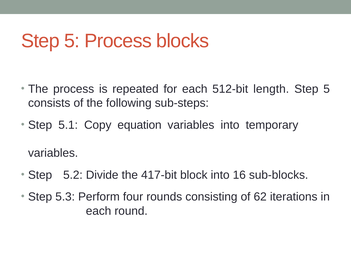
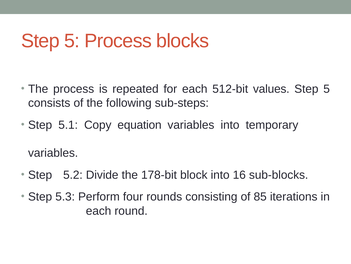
length: length -> values
417-bit: 417-bit -> 178-bit
62: 62 -> 85
